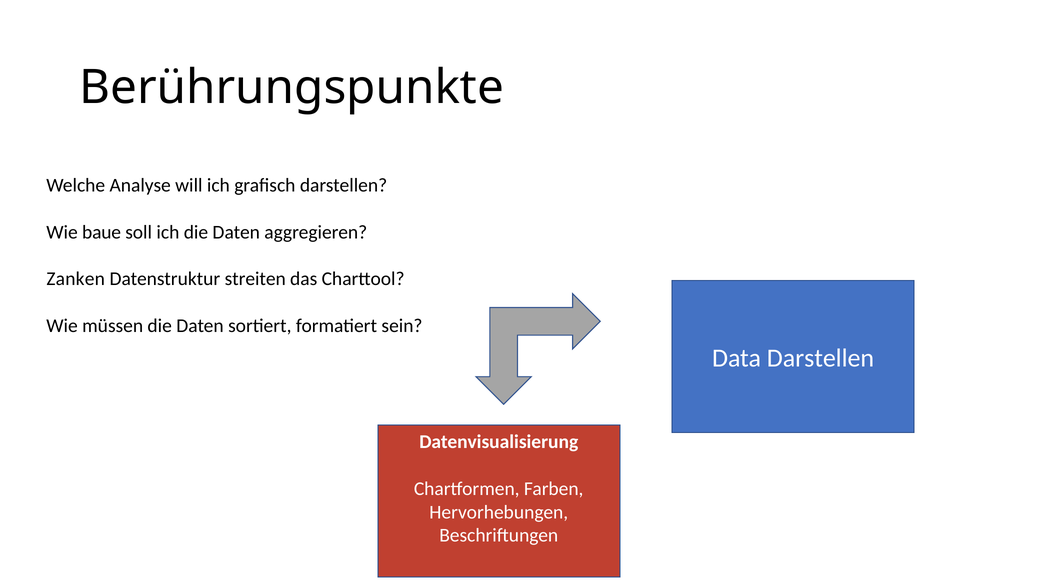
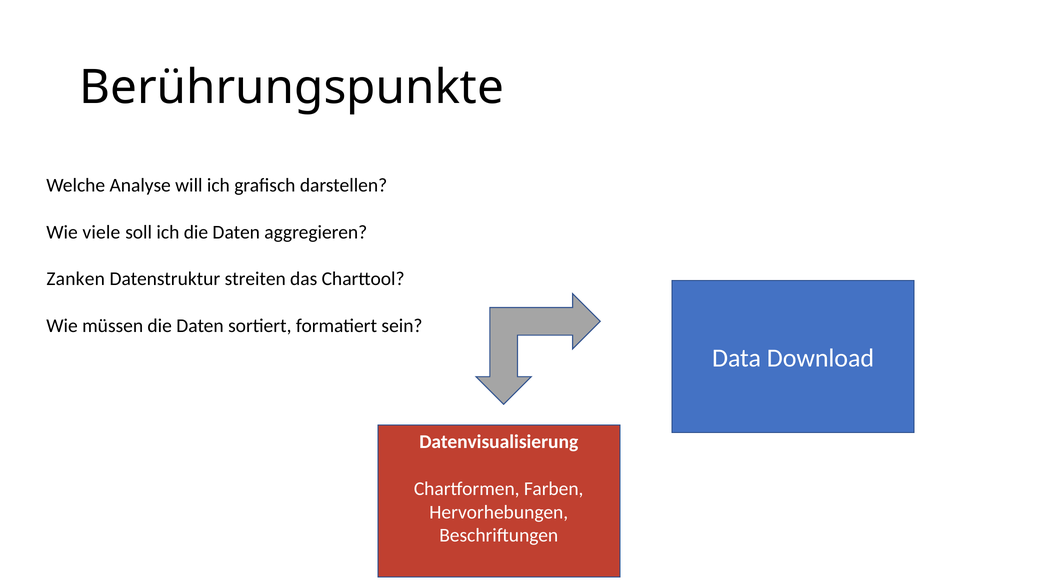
baue: baue -> viele
Data Darstellen: Darstellen -> Download
